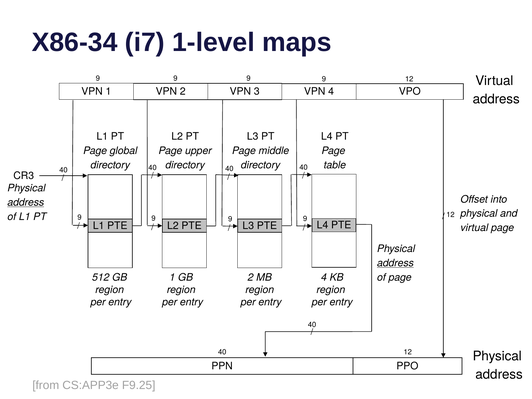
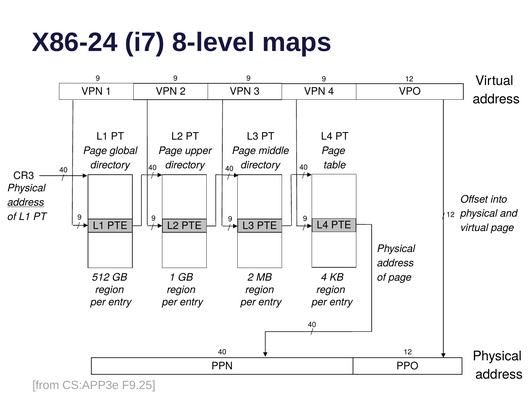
X86-34: X86-34 -> X86-24
1-level: 1-level -> 8-level
address at (395, 263) underline: present -> none
